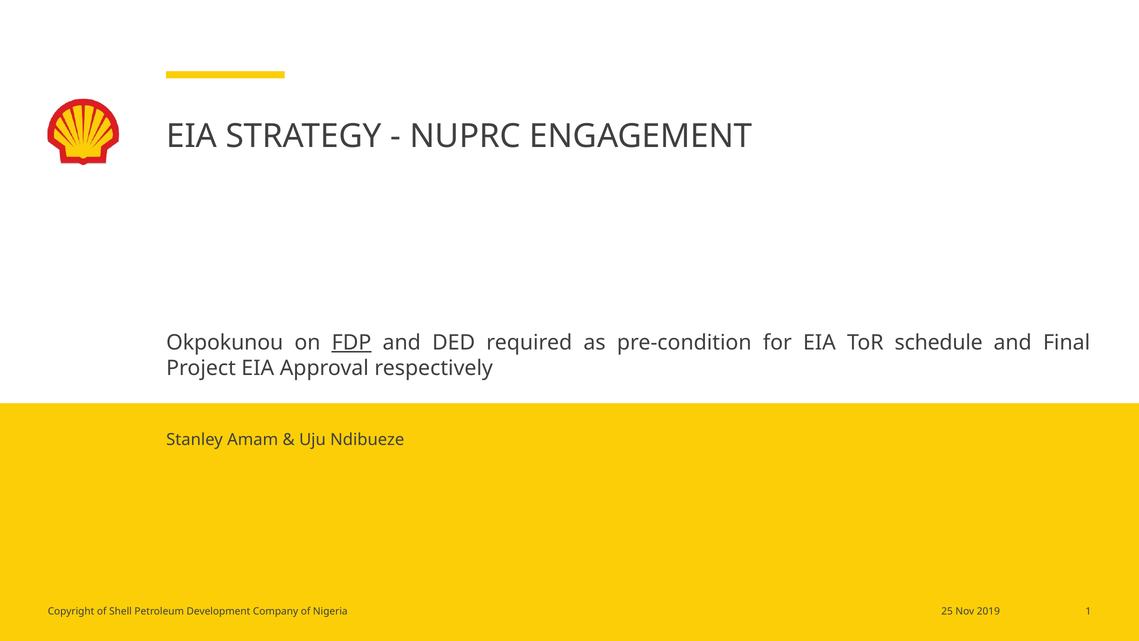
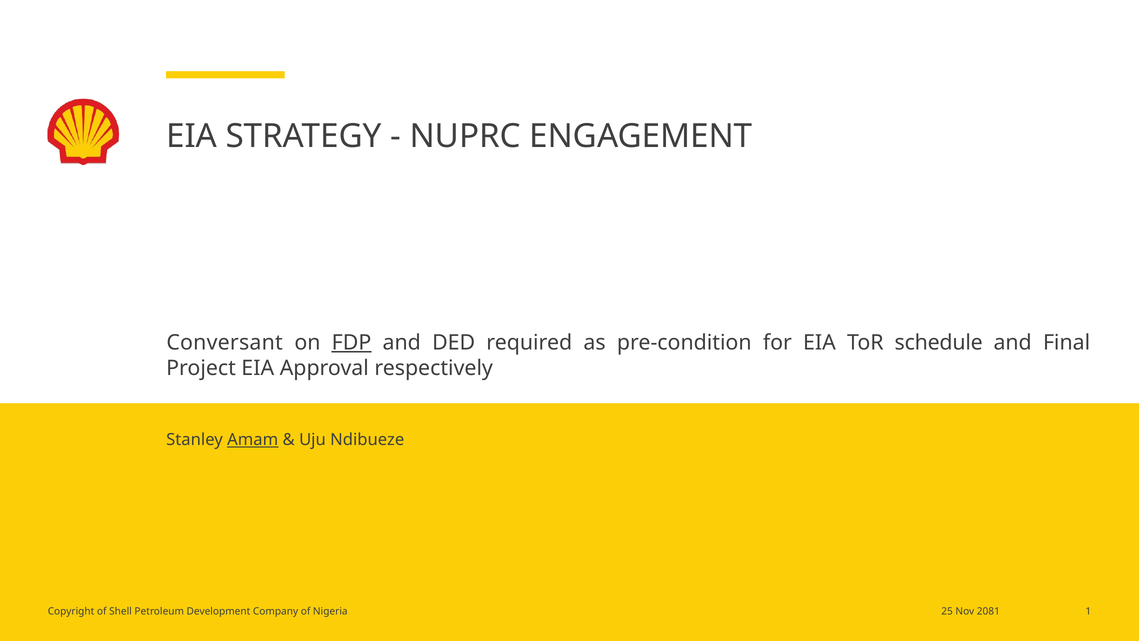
Okpokunou: Okpokunou -> Conversant
Amam underline: none -> present
2019: 2019 -> 2081
